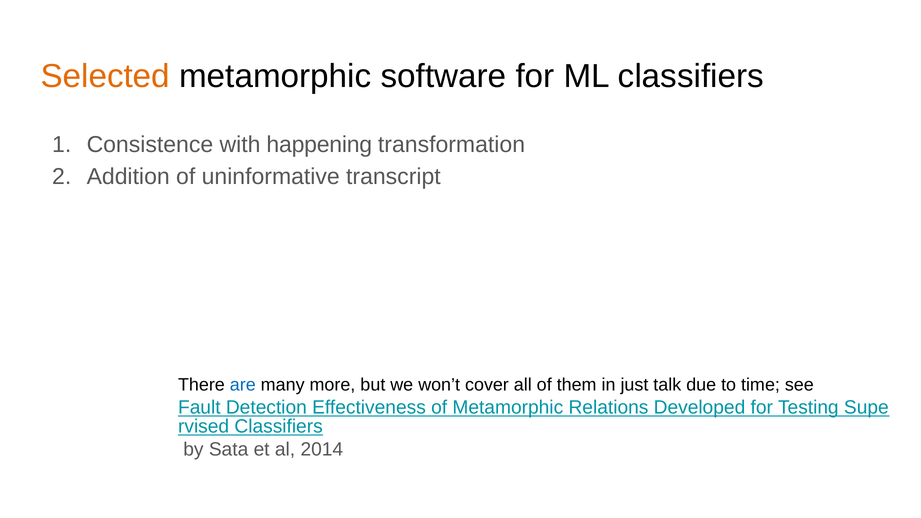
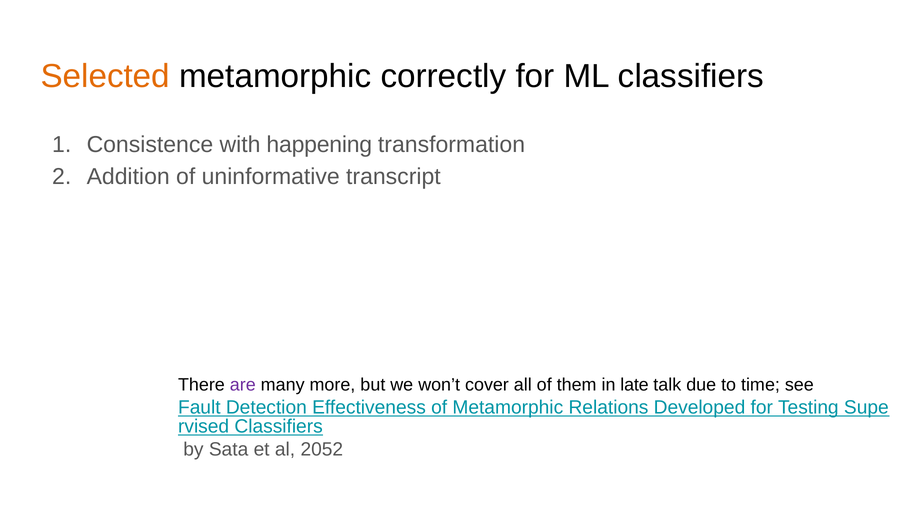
software: software -> correctly
are colour: blue -> purple
just: just -> late
2014: 2014 -> 2052
